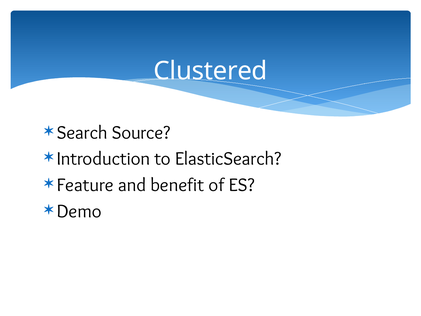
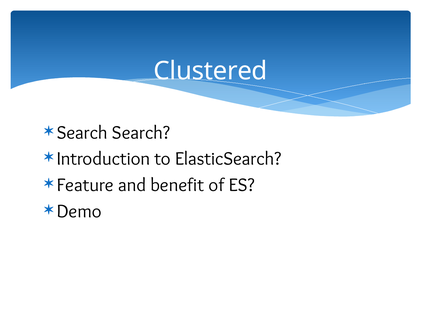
Search Source: Source -> Search
